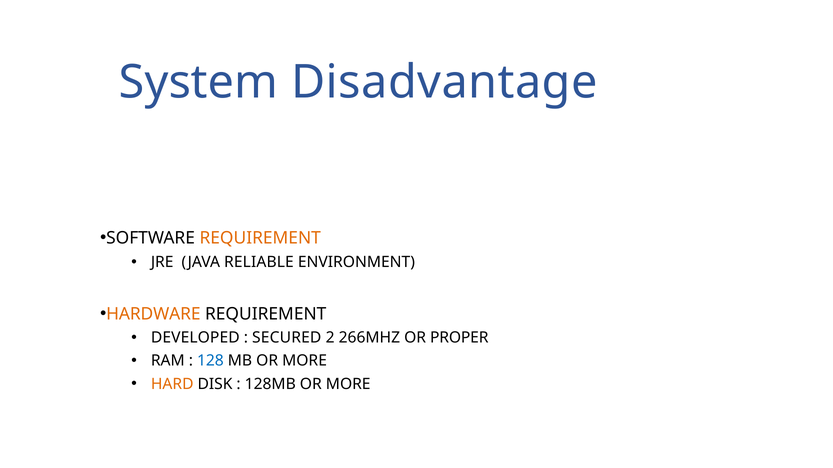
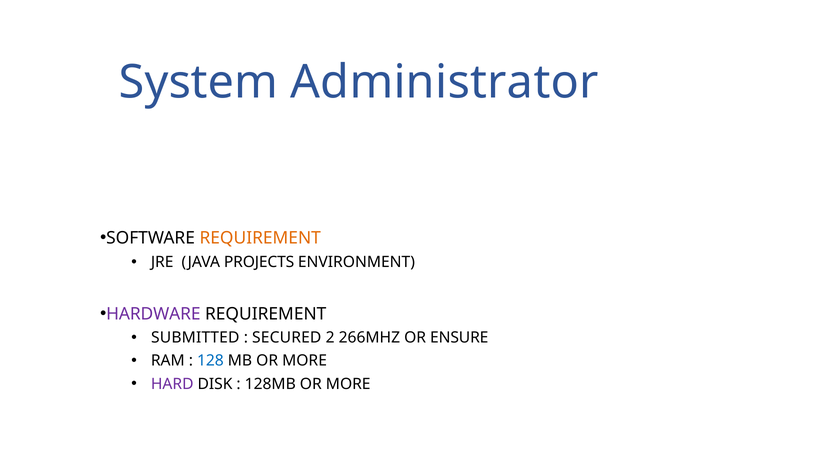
Disadvantage: Disadvantage -> Administrator
RELIABLE: RELIABLE -> PROJECTS
HARDWARE colour: orange -> purple
DEVELOPED: DEVELOPED -> SUBMITTED
PROPER: PROPER -> ENSURE
HARD colour: orange -> purple
